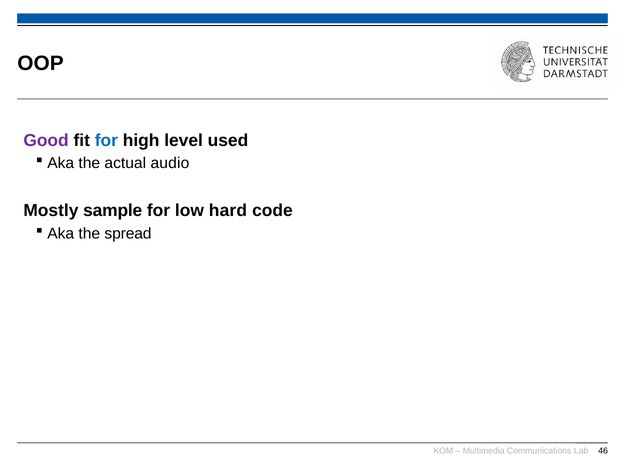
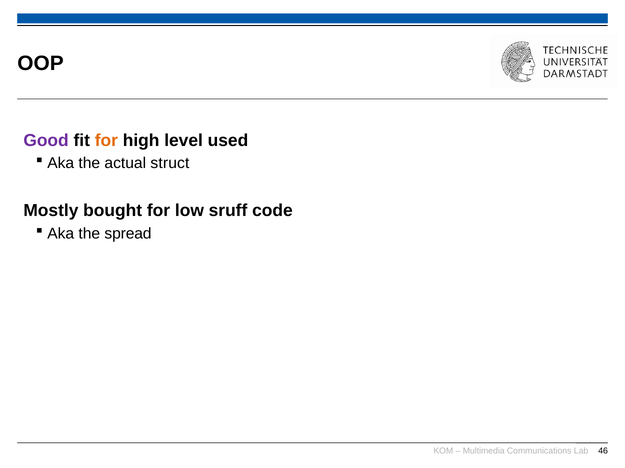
for at (106, 141) colour: blue -> orange
audio: audio -> struct
sample: sample -> bought
hard: hard -> sruff
